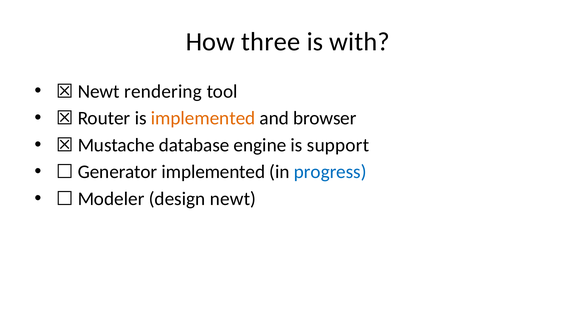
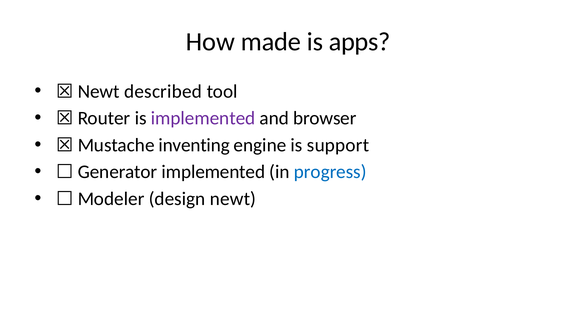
three: three -> made
with: with -> apps
rendering: rendering -> described
implemented at (203, 118) colour: orange -> purple
database: database -> inventing
